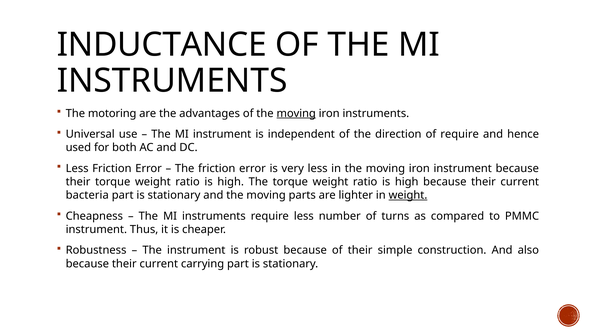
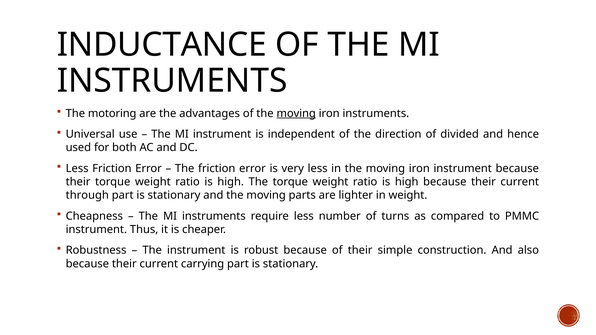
of require: require -> divided
bacteria: bacteria -> through
weight at (408, 195) underline: present -> none
